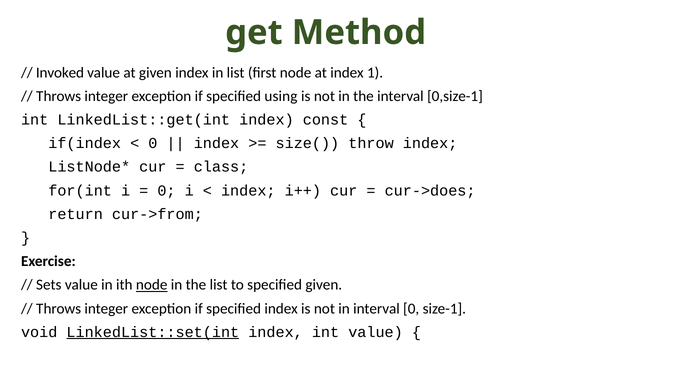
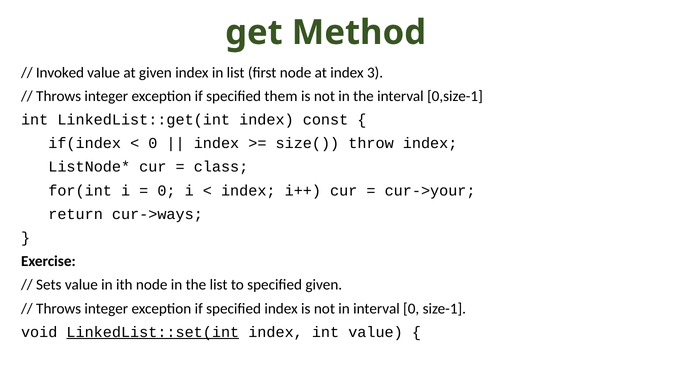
1: 1 -> 3
using: using -> them
cur->does: cur->does -> cur->your
cur->from: cur->from -> cur->ways
node at (152, 285) underline: present -> none
